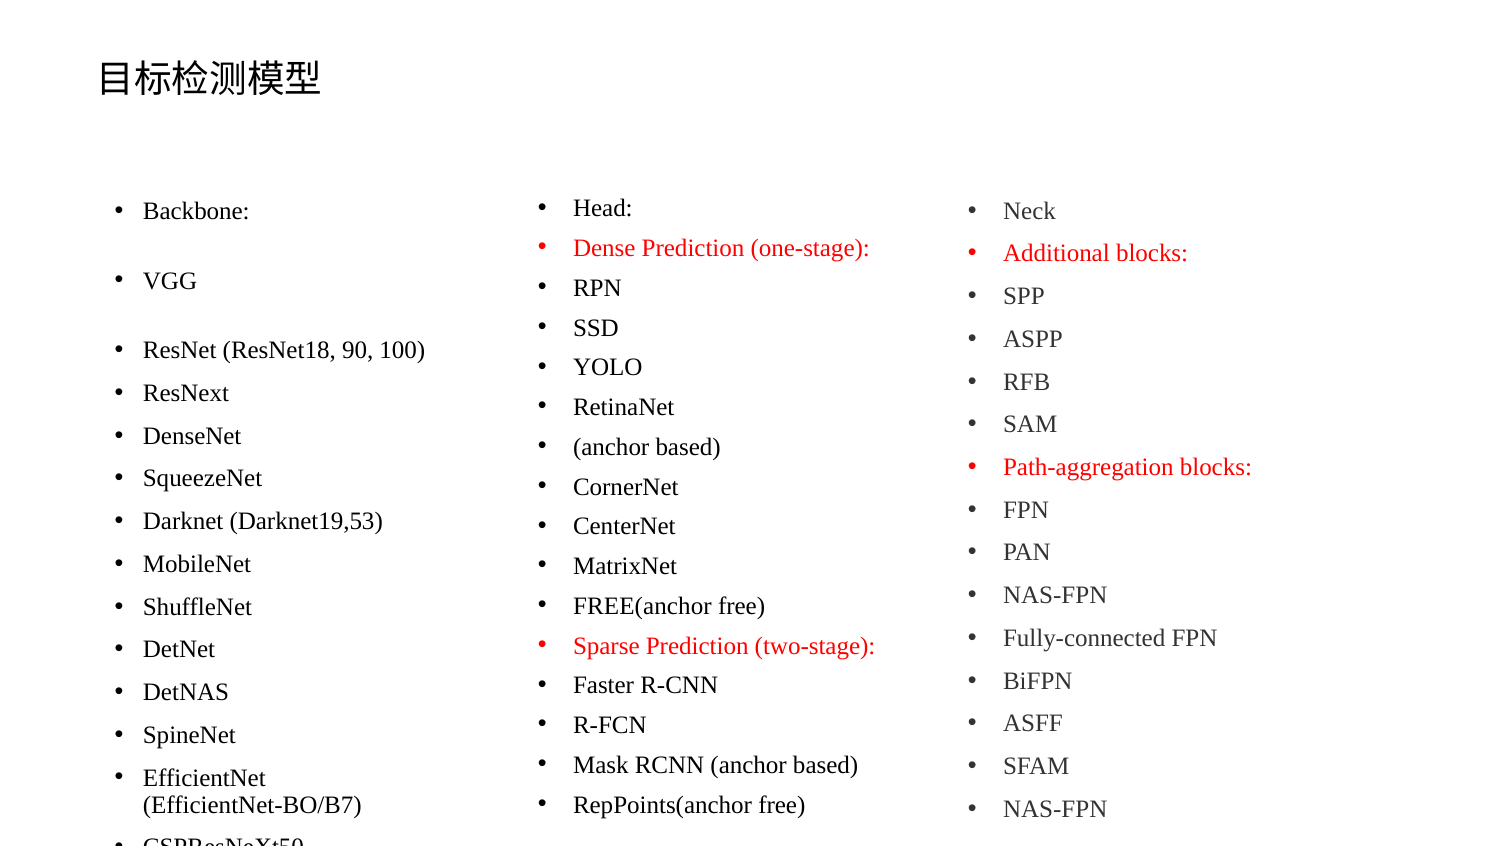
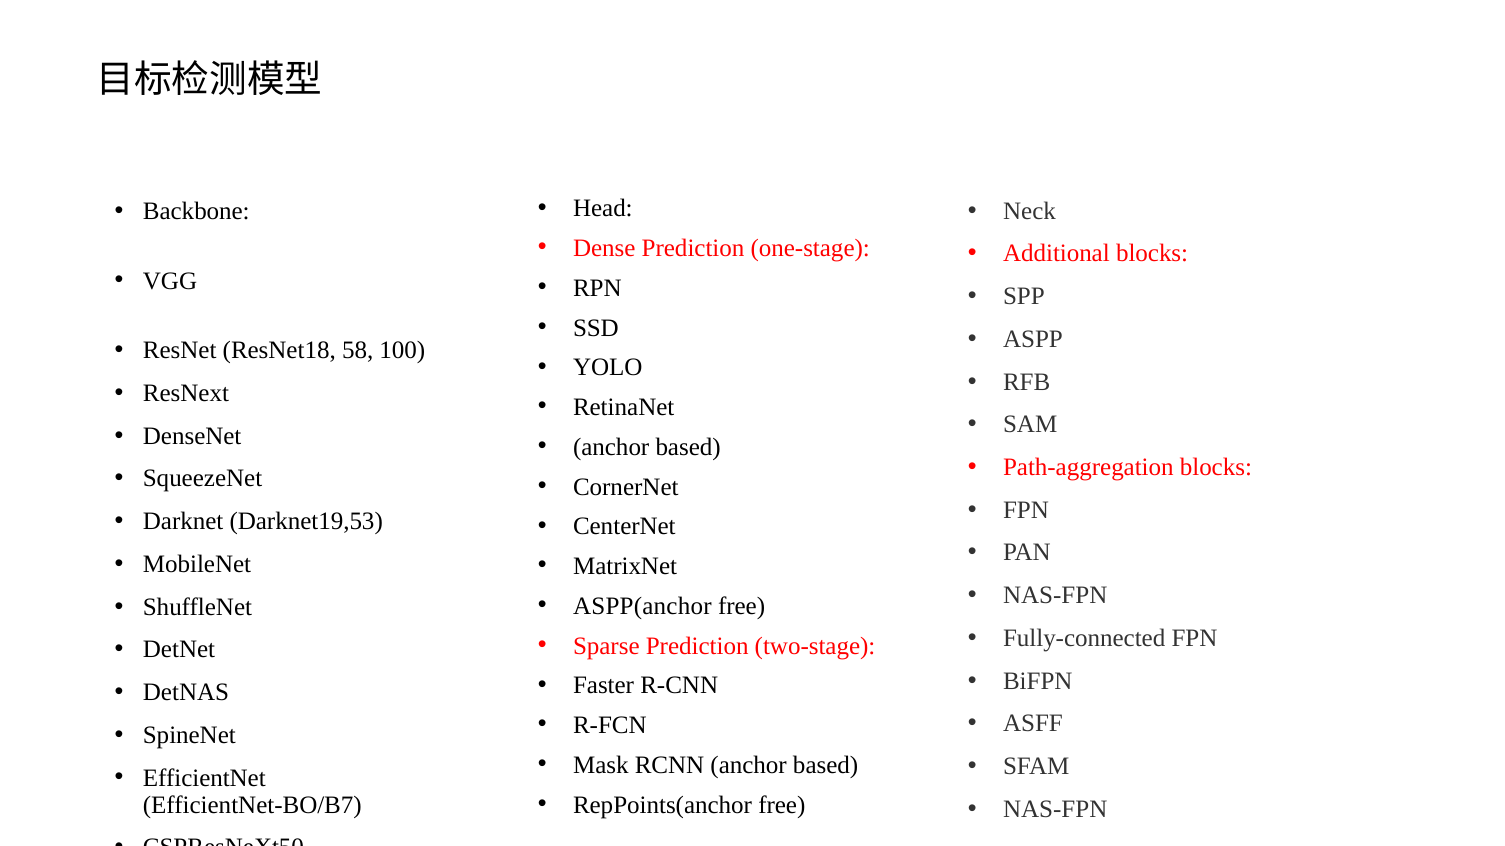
90: 90 -> 58
FREE(anchor: FREE(anchor -> ASPP(anchor
